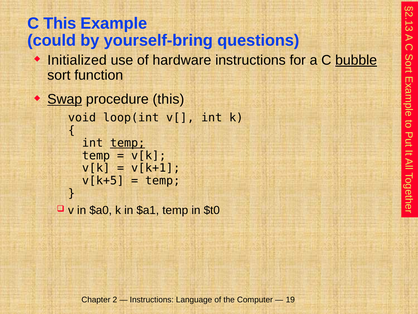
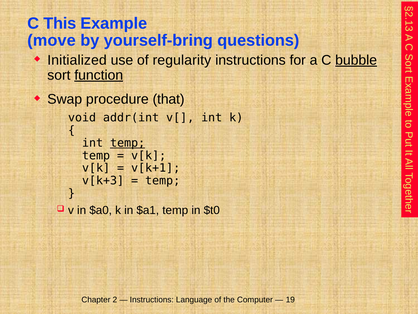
could: could -> move
hardware: hardware -> regularity
function underline: none -> present
Swap underline: present -> none
procedure this: this -> that
loop(int: loop(int -> addr(int
v[k+5: v[k+5 -> v[k+3
